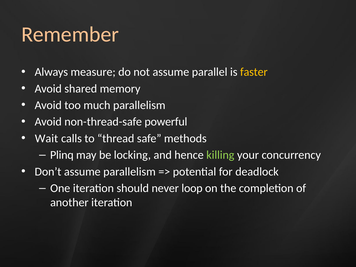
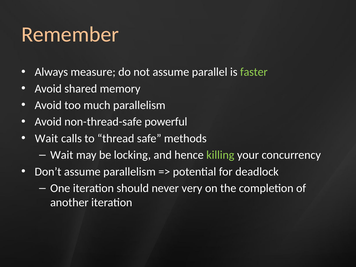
faster colour: yellow -> light green
Plinq at (62, 155): Plinq -> Wait
loop: loop -> very
